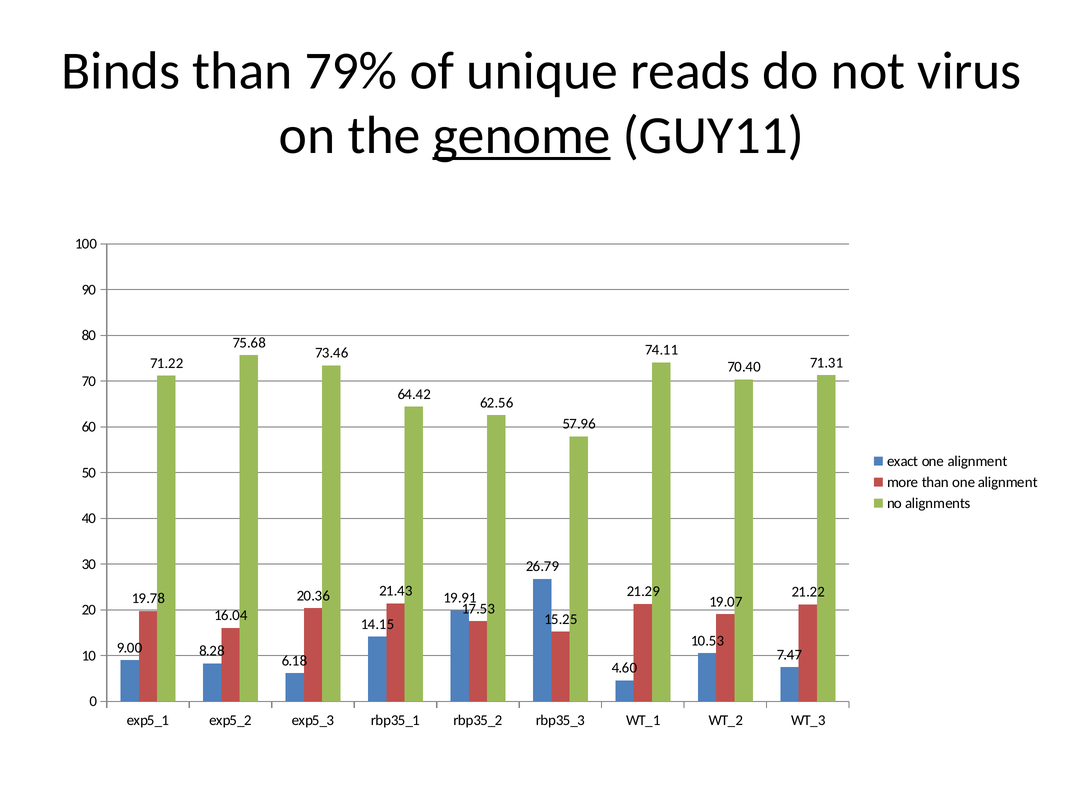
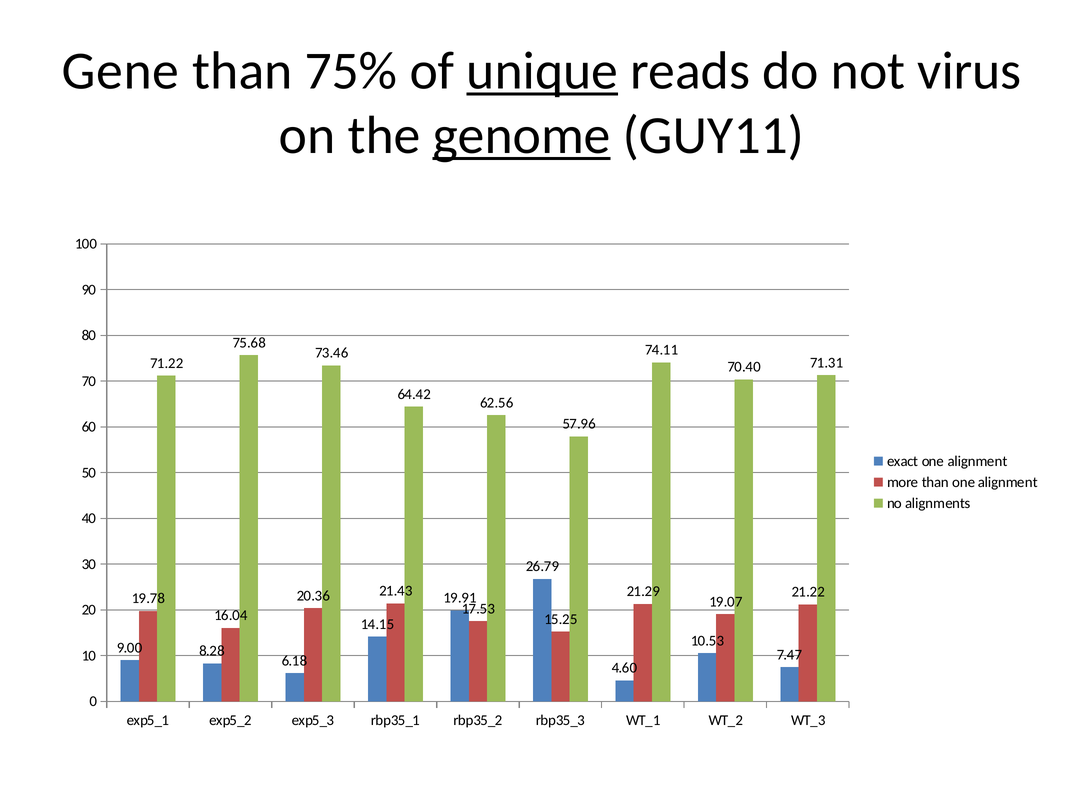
Binds: Binds -> Gene
79%: 79% -> 75%
unique underline: none -> present
